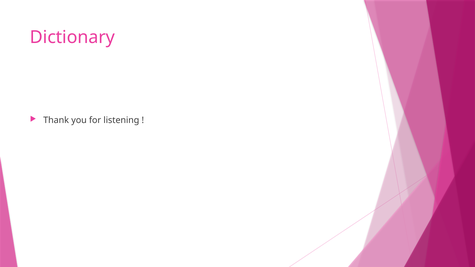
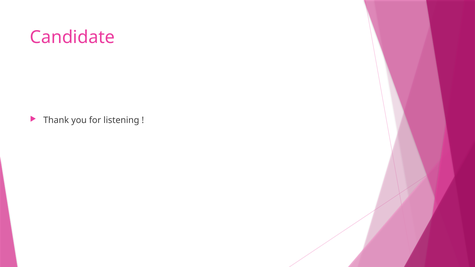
Dictionary: Dictionary -> Candidate
